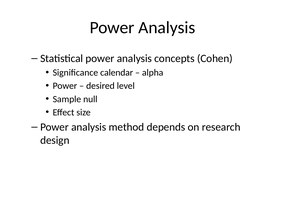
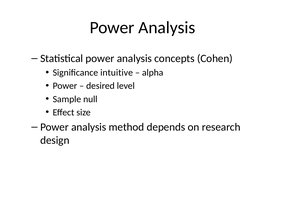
calendar: calendar -> intuitive
